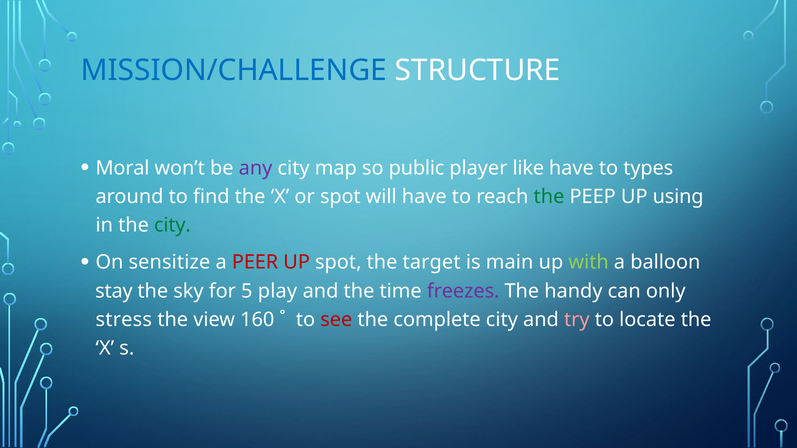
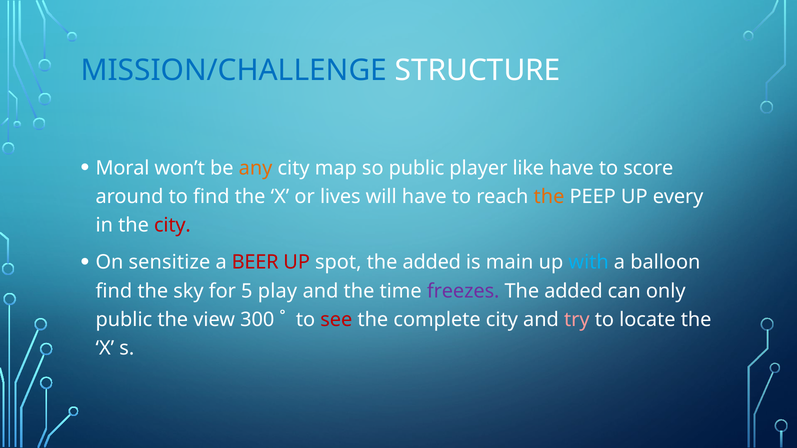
any colour: purple -> orange
types: types -> score
or spot: spot -> lives
the at (549, 197) colour: green -> orange
using: using -> every
city at (172, 226) colour: green -> red
PEER: PEER -> BEER
spot the target: target -> added
with colour: light green -> light blue
stay at (114, 291): stay -> find
handy at (573, 291): handy -> added
stress at (124, 320): stress -> public
160: 160 -> 300
